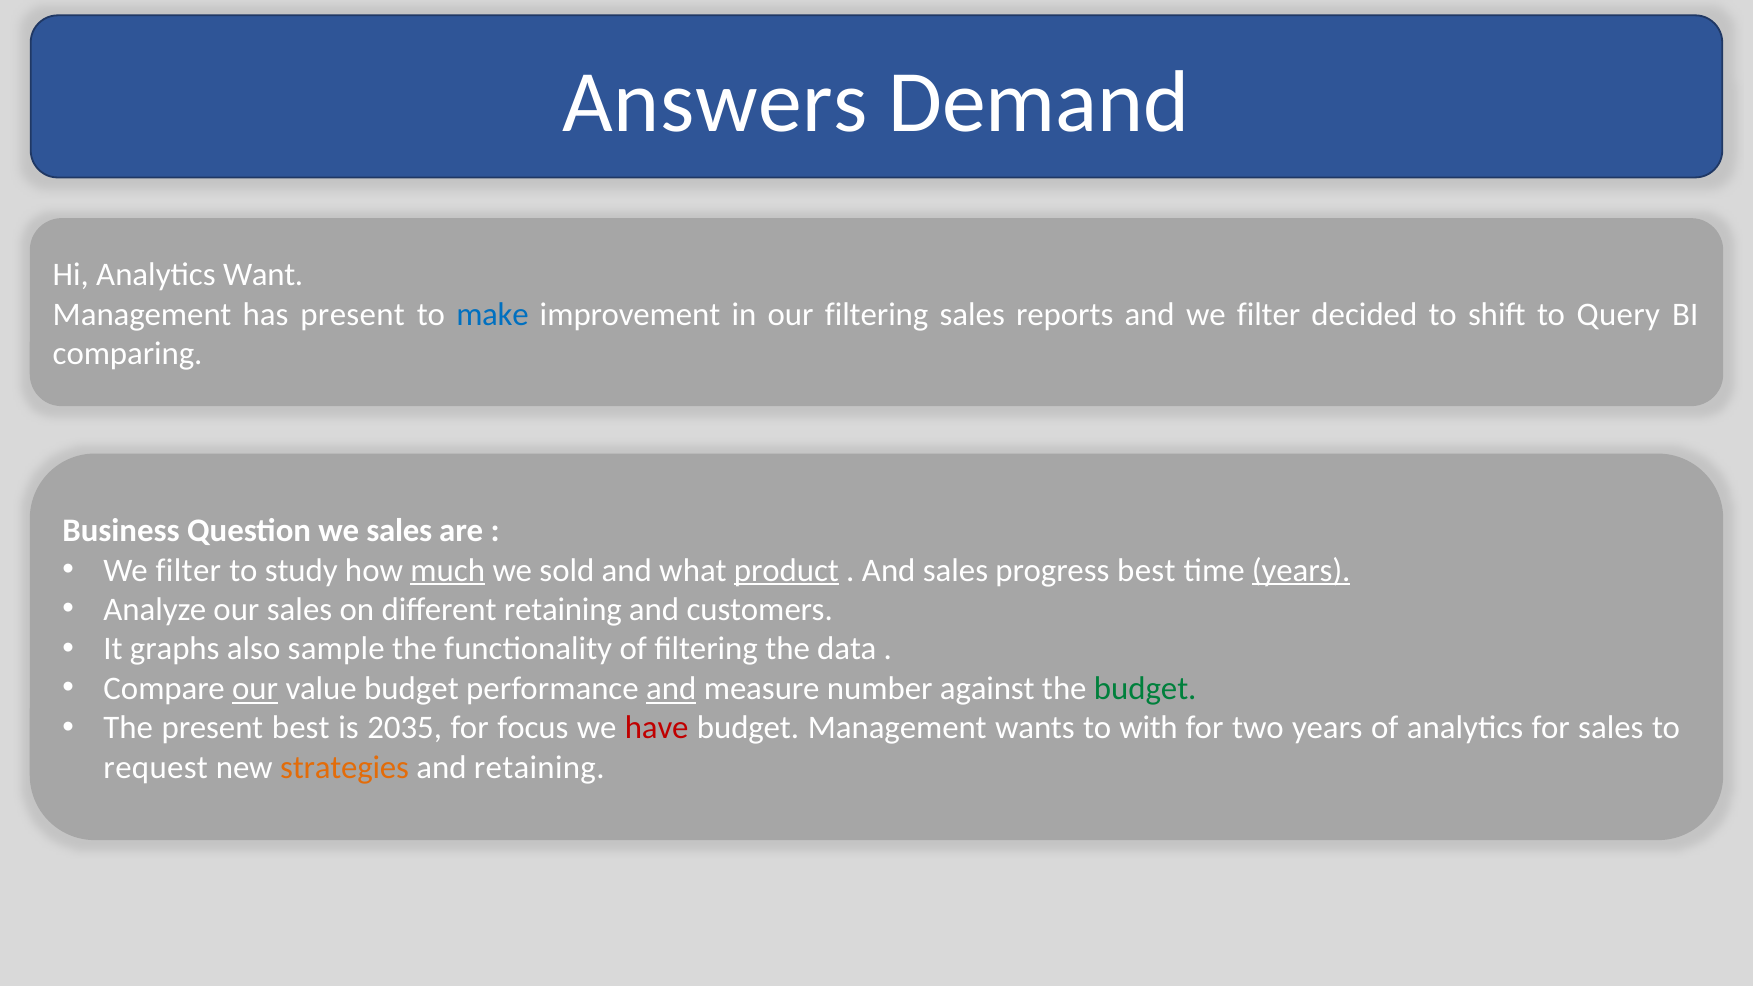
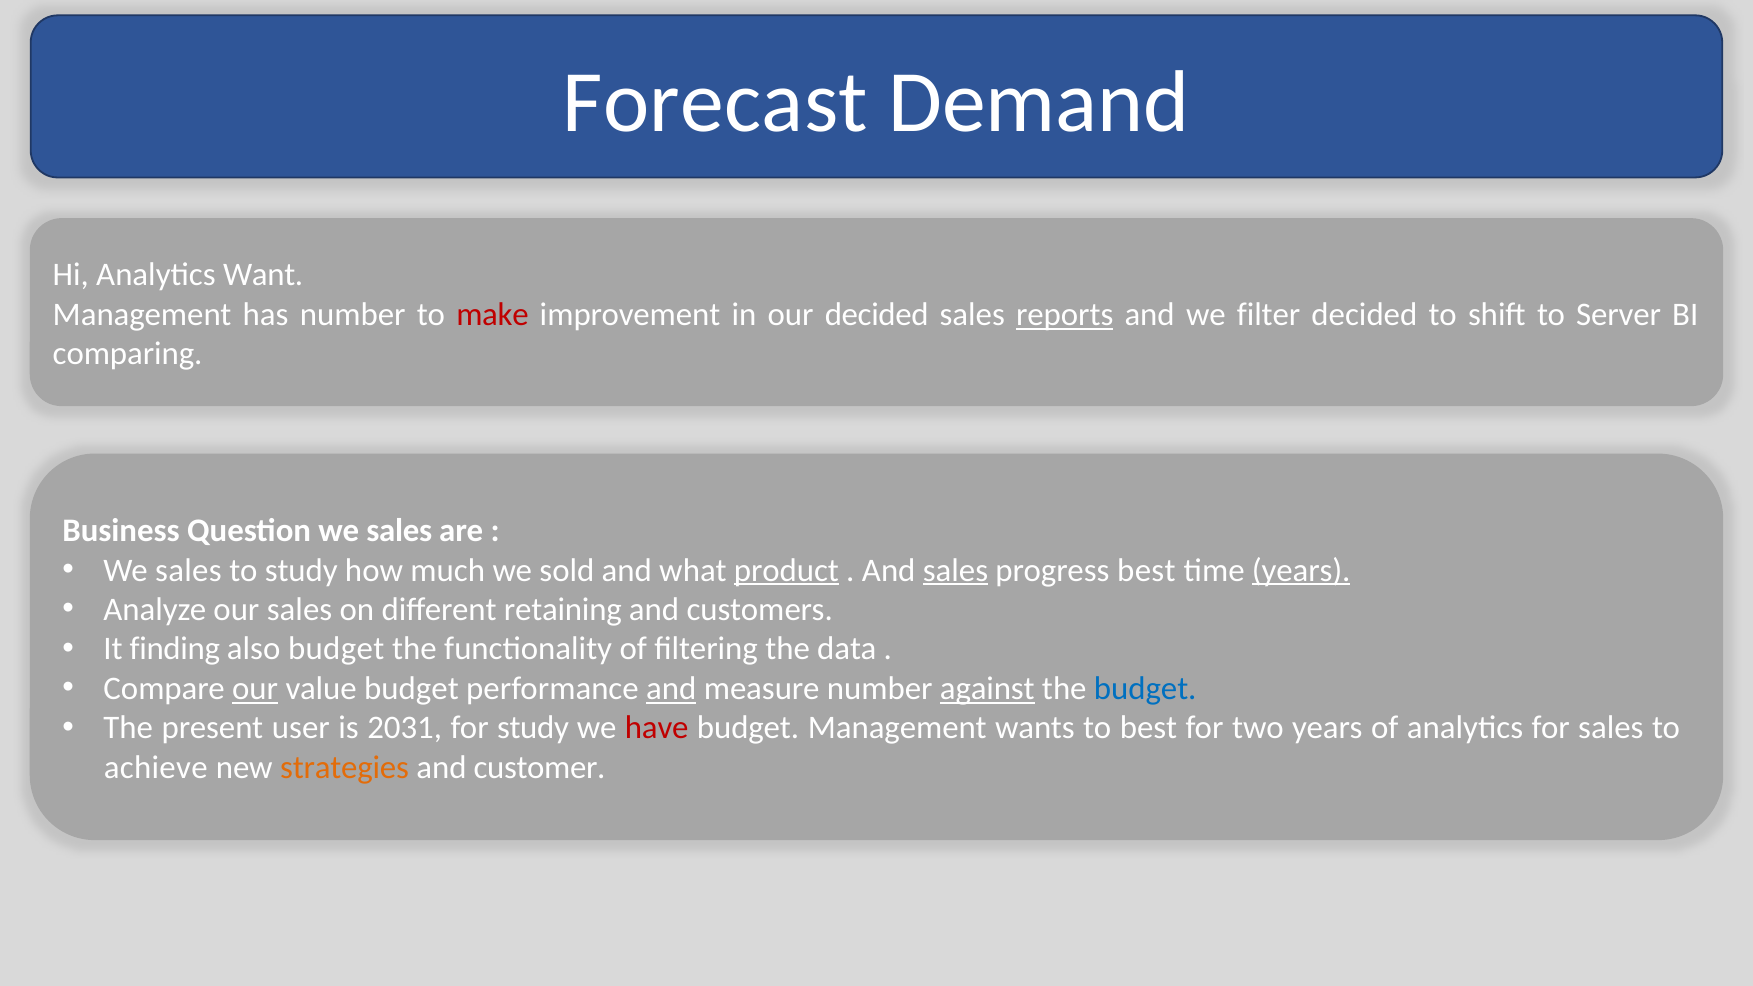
Answers: Answers -> Forecast
has present: present -> number
make colour: blue -> red
our filtering: filtering -> decided
reports underline: none -> present
Query: Query -> Server
filter at (188, 570): filter -> sales
much underline: present -> none
sales at (955, 570) underline: none -> present
graphs: graphs -> finding
also sample: sample -> budget
against underline: none -> present
budget at (1145, 689) colour: green -> blue
present best: best -> user
2035: 2035 -> 2031
for focus: focus -> study
to with: with -> best
request: request -> achieve
and retaining: retaining -> customer
